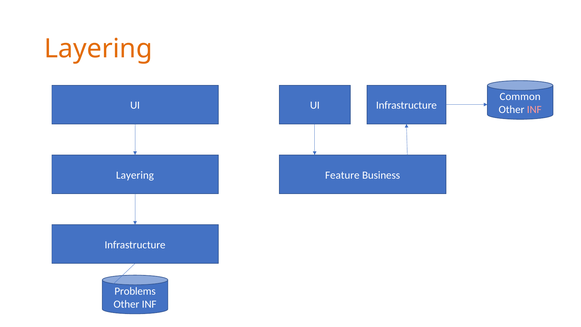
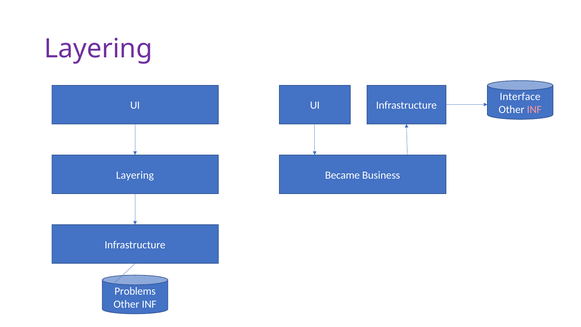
Layering at (98, 49) colour: orange -> purple
Common: Common -> Interface
Feature: Feature -> Became
